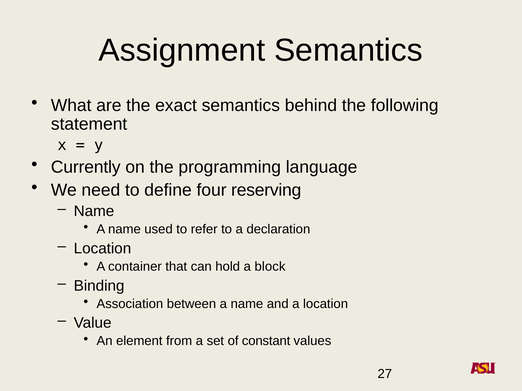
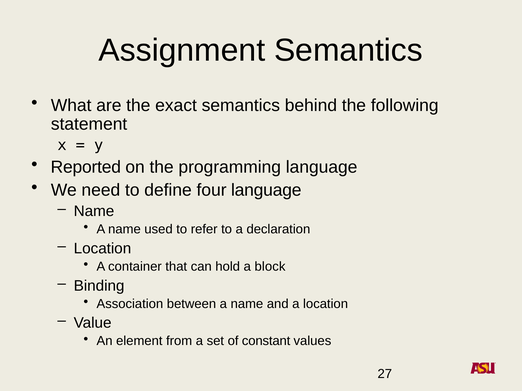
Currently: Currently -> Reported
four reserving: reserving -> language
